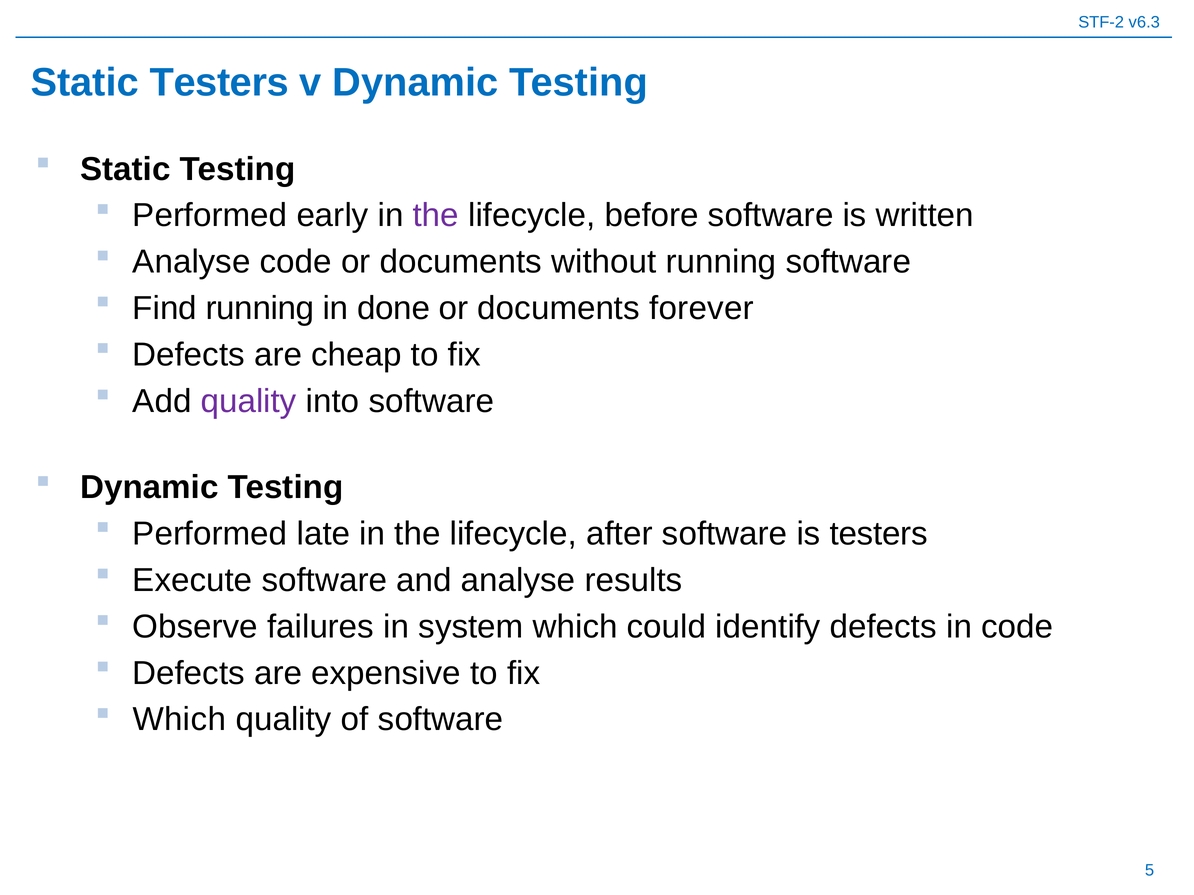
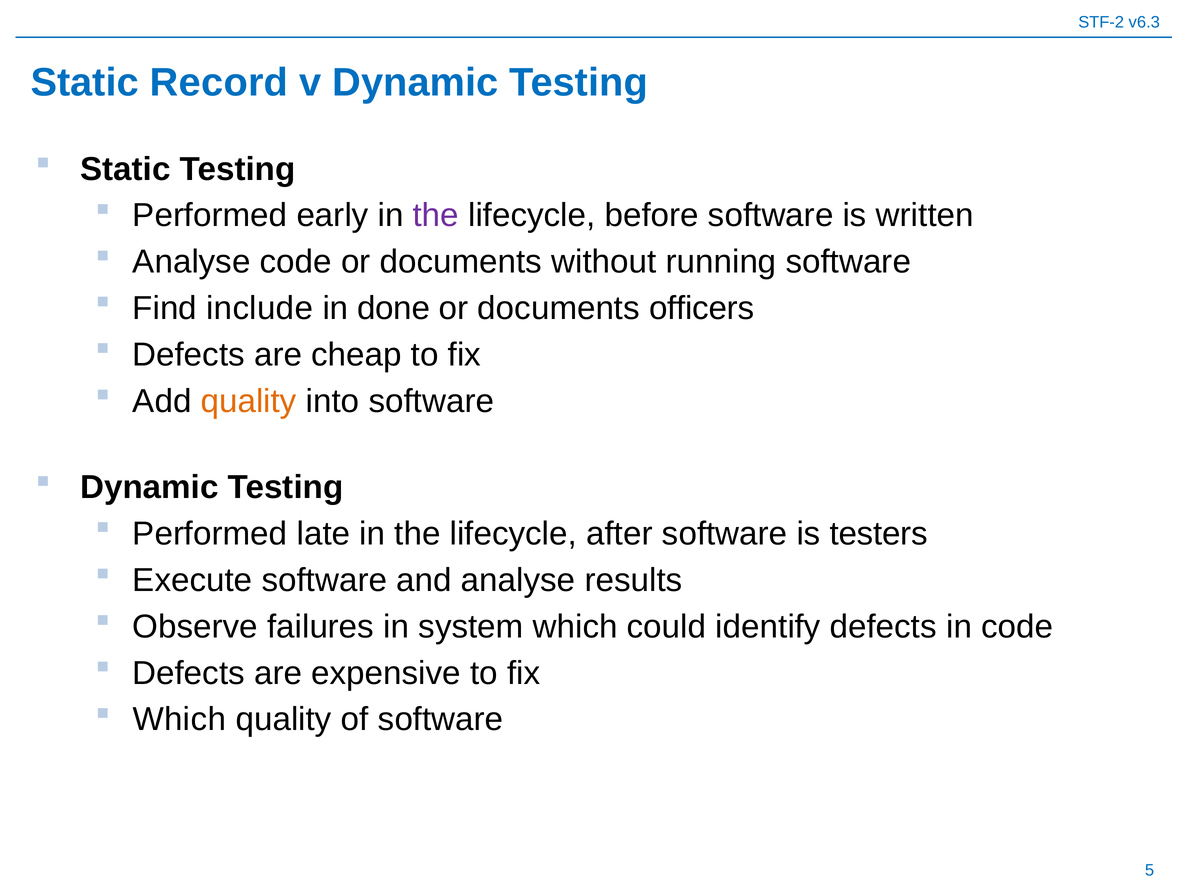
Static Testers: Testers -> Record
Find running: running -> include
forever: forever -> officers
quality at (249, 401) colour: purple -> orange
